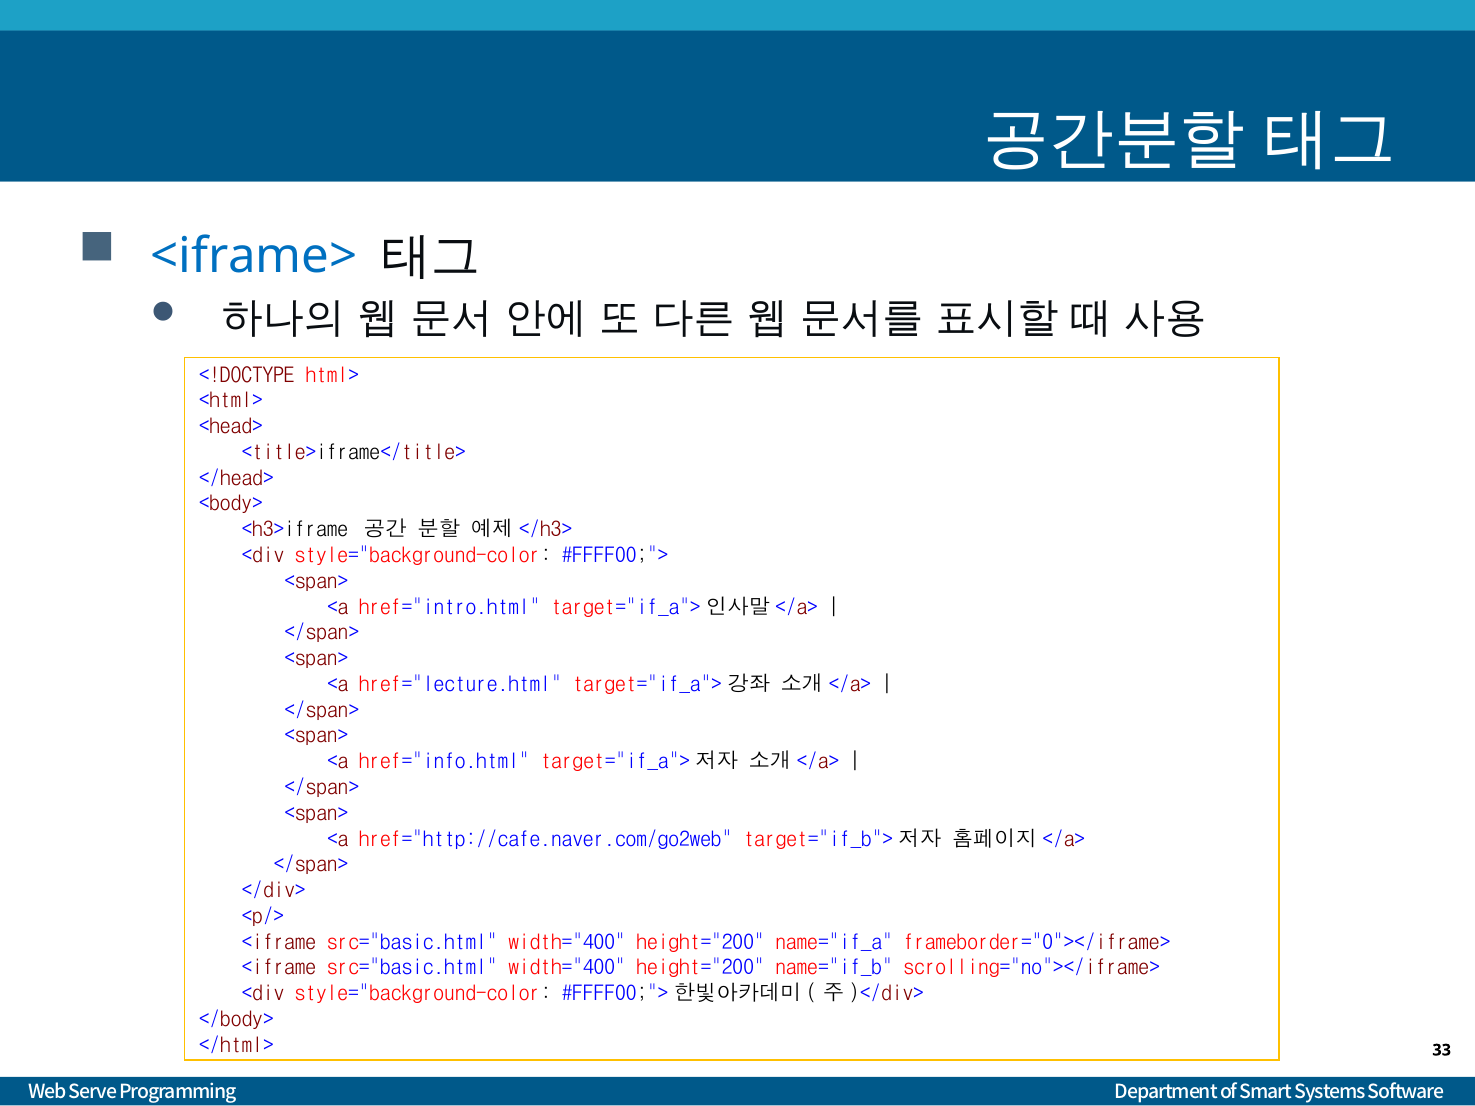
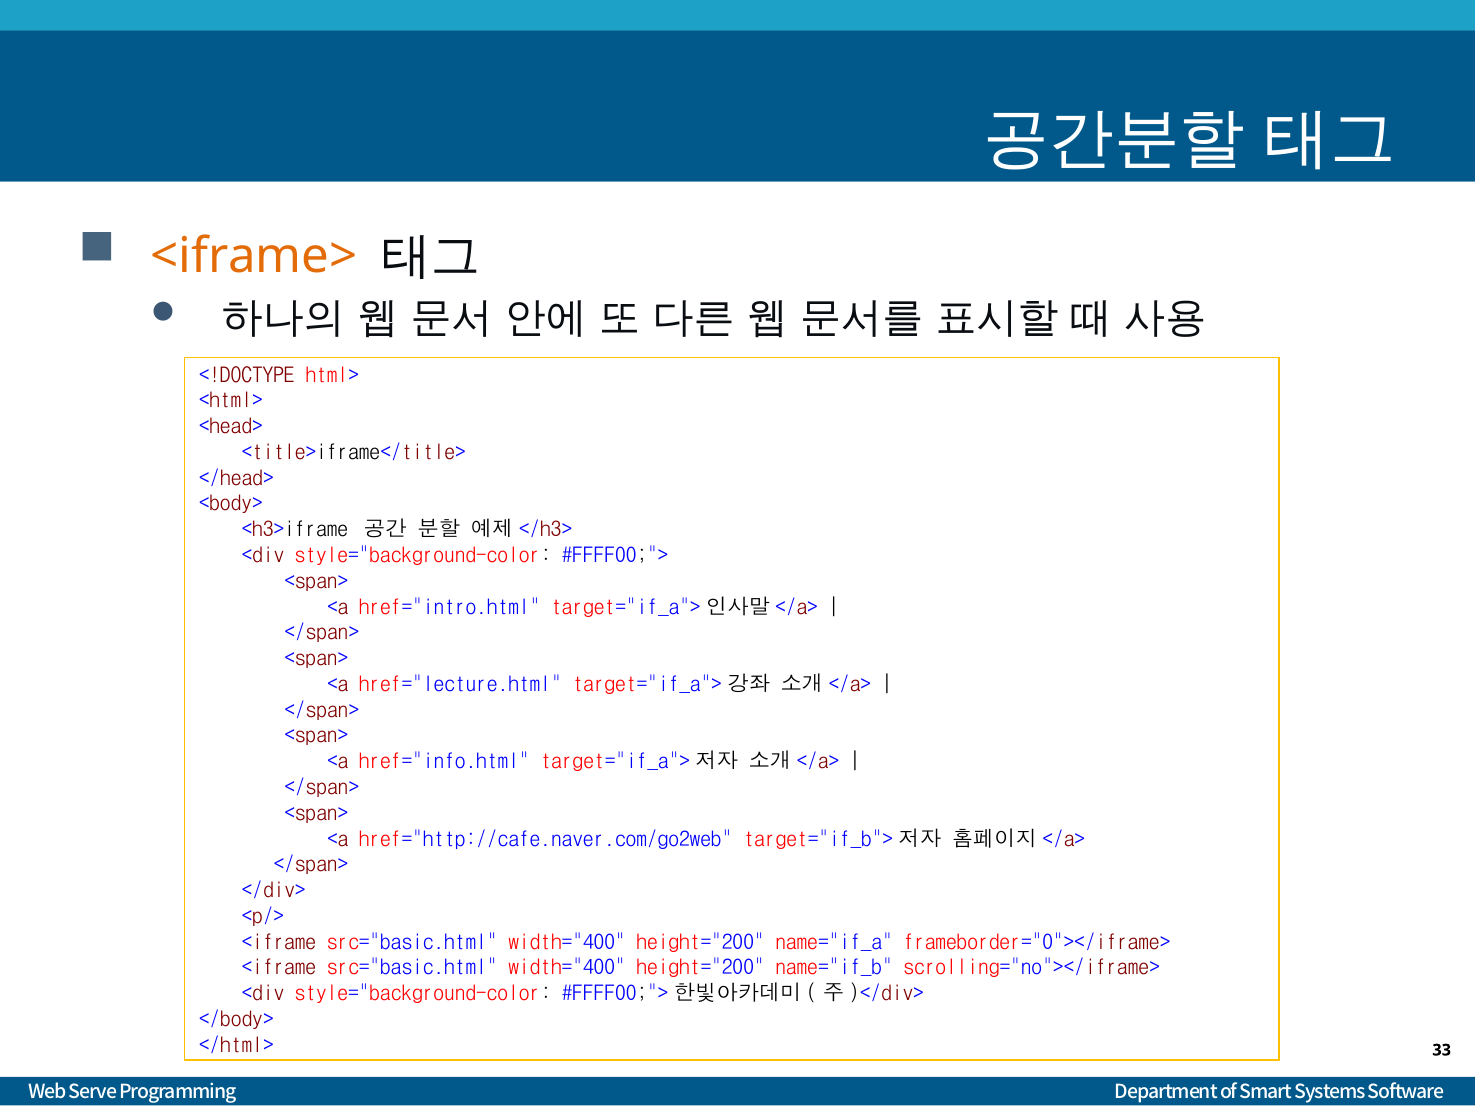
<iframe> colour: blue -> orange
